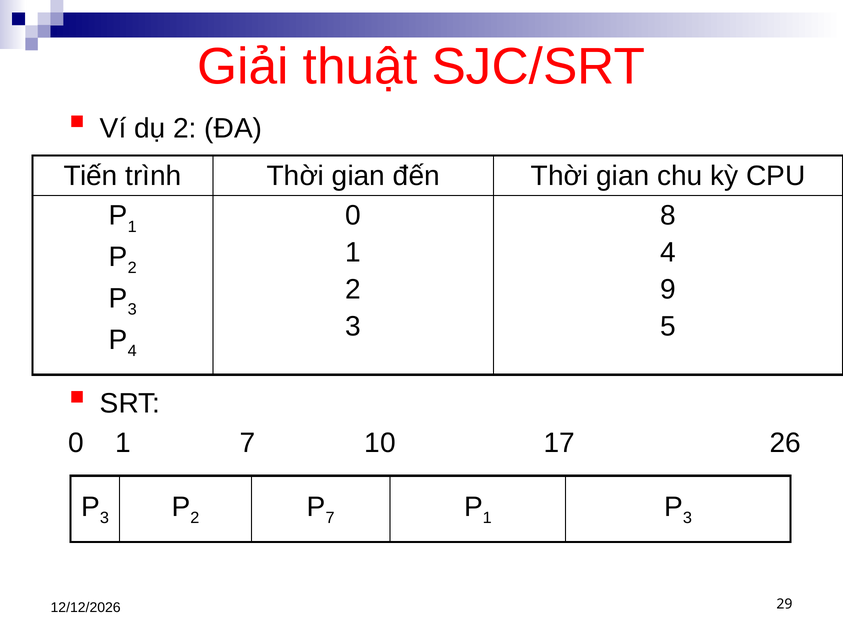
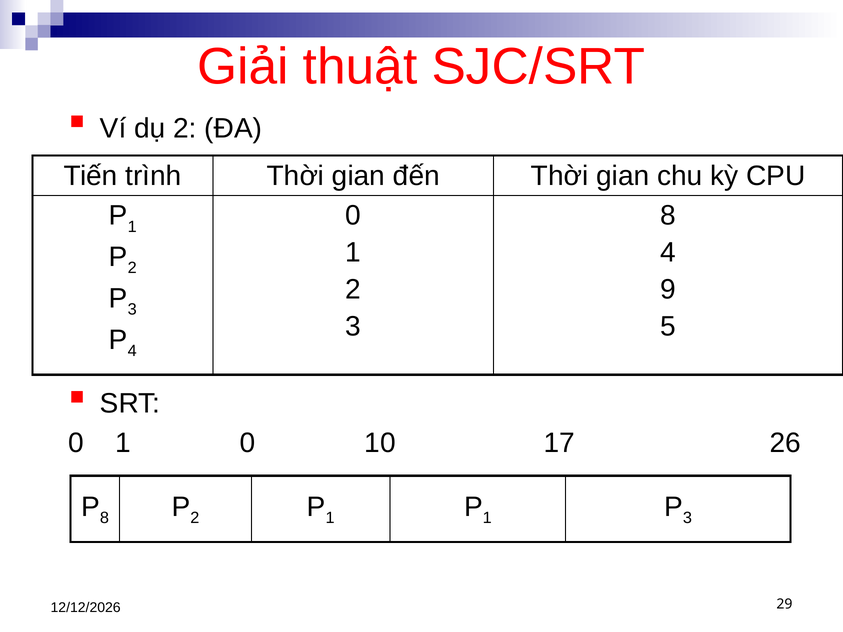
1 7: 7 -> 0
3 at (104, 518): 3 -> 8
7 at (330, 518): 7 -> 1
